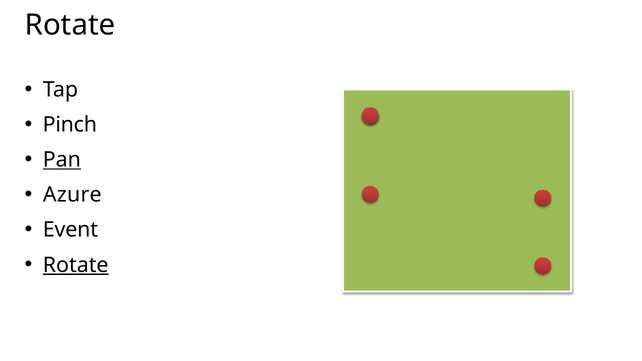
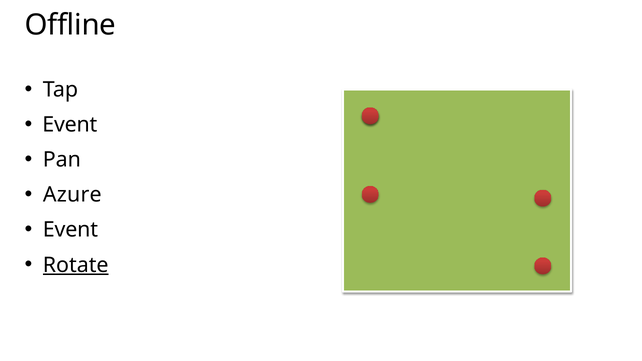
Rotate at (70, 25): Rotate -> Offline
Pinch at (70, 125): Pinch -> Event
Pan underline: present -> none
